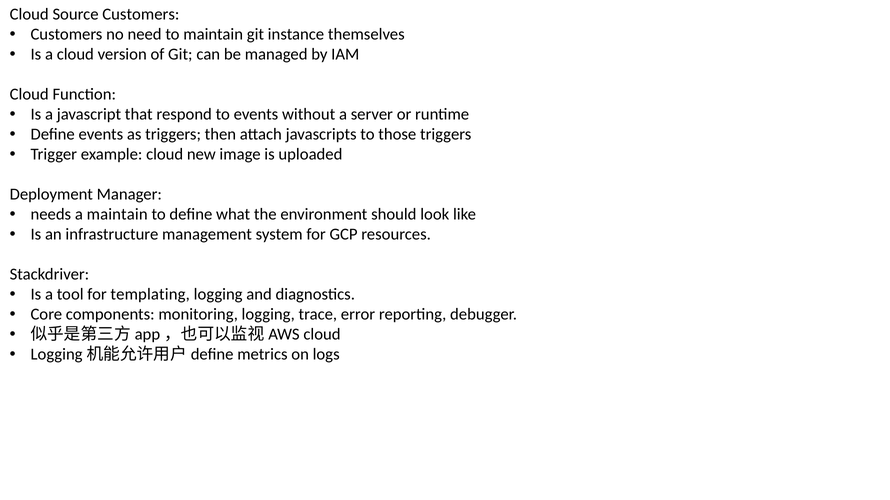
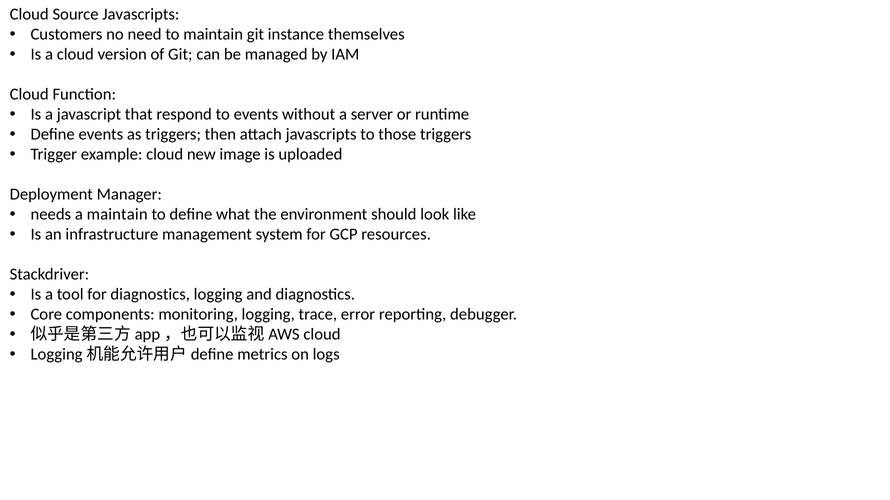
Source Customers: Customers -> Javascripts
for templating: templating -> diagnostics
